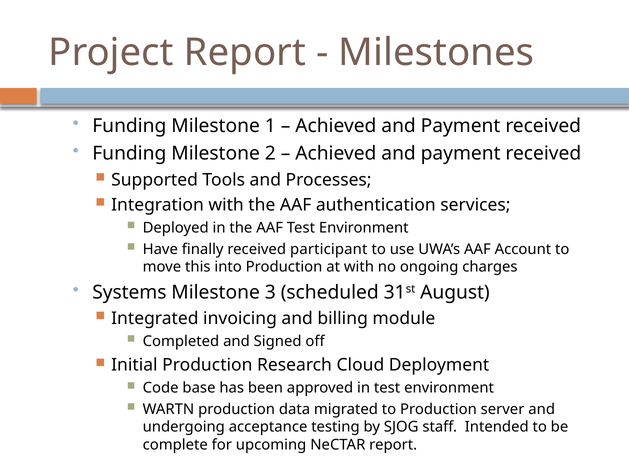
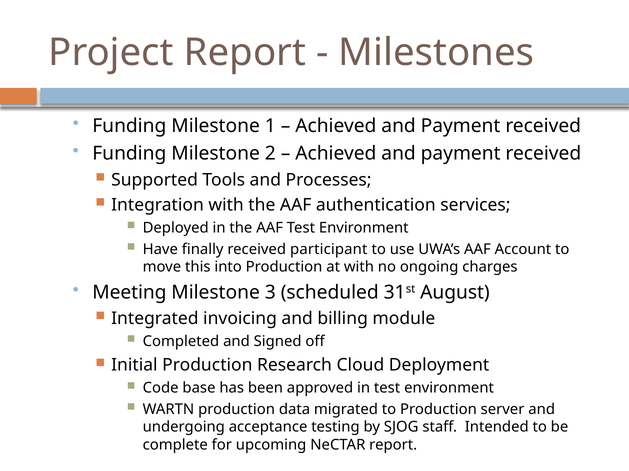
Systems: Systems -> Meeting
